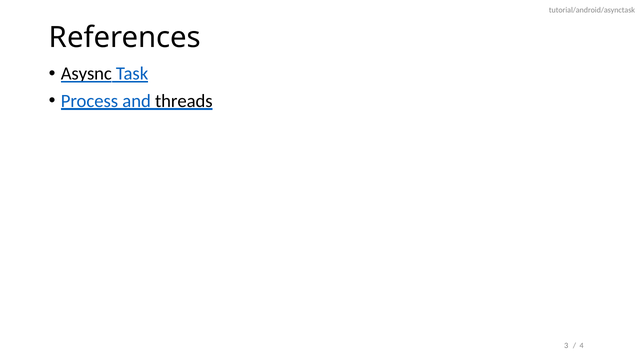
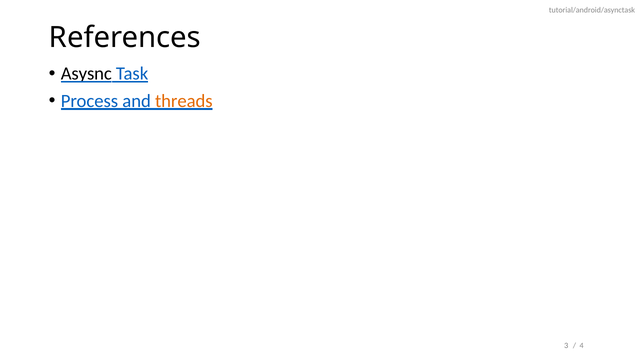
threads colour: black -> orange
